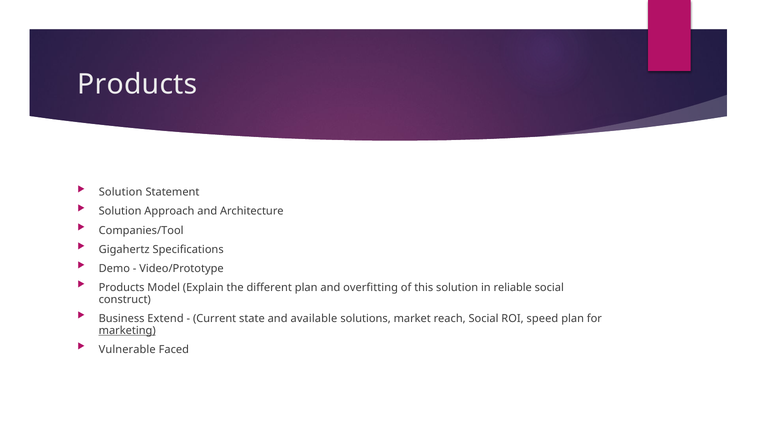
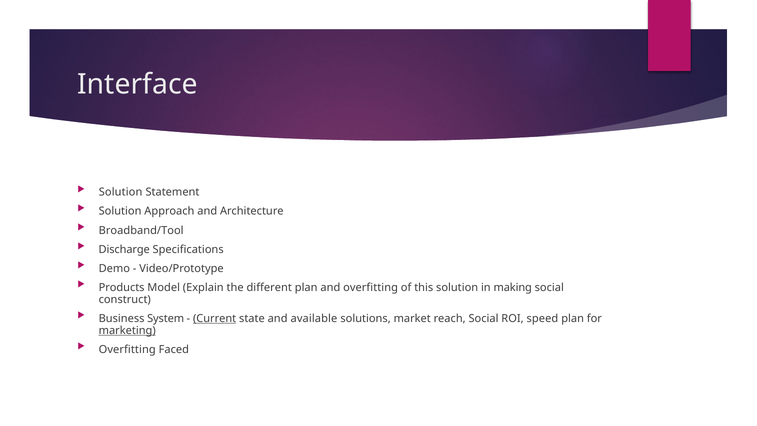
Products at (137, 84): Products -> Interface
Companies/Tool: Companies/Tool -> Broadband/Tool
Gigahertz: Gigahertz -> Discharge
reliable: reliable -> making
Extend: Extend -> System
Current underline: none -> present
Vulnerable at (127, 349): Vulnerable -> Overfitting
